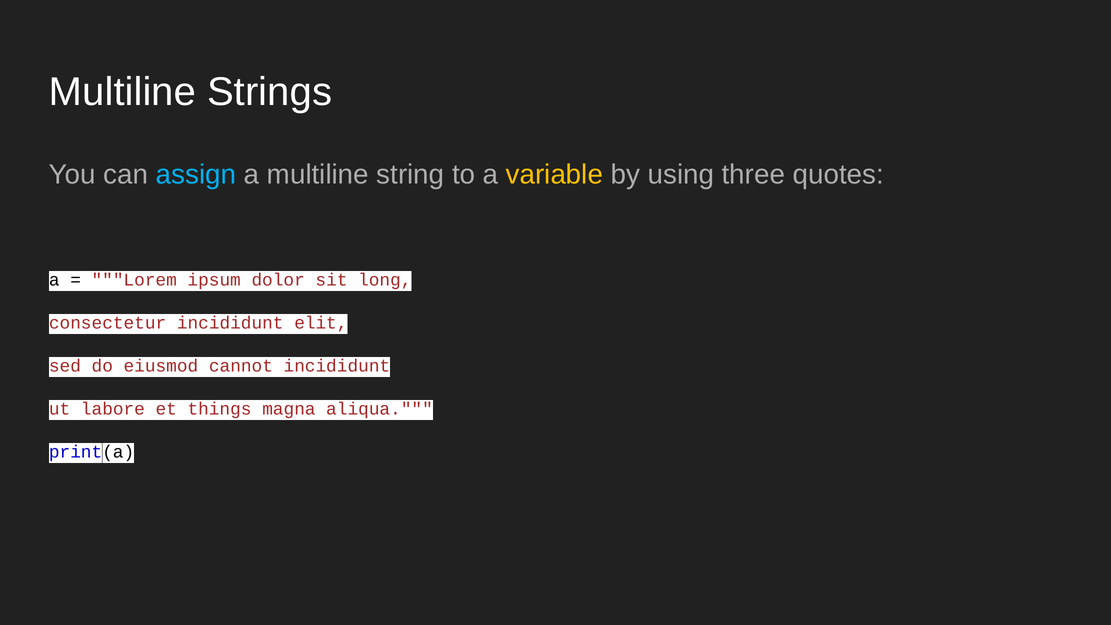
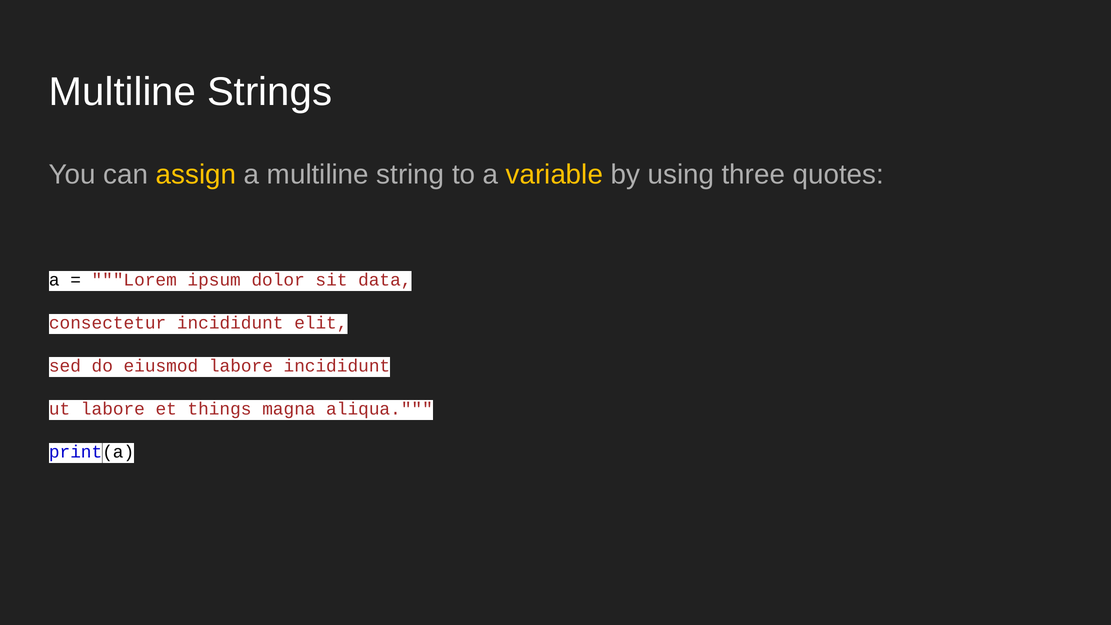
assign colour: light blue -> yellow
long: long -> data
eiusmod cannot: cannot -> labore
